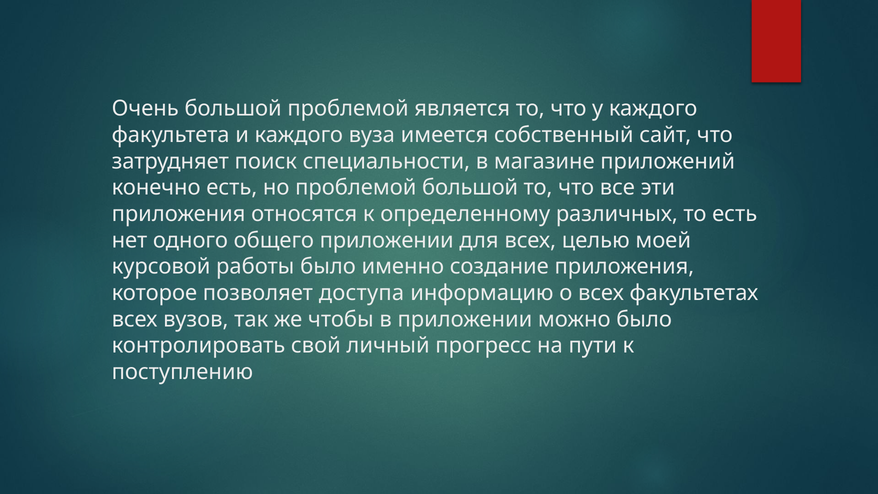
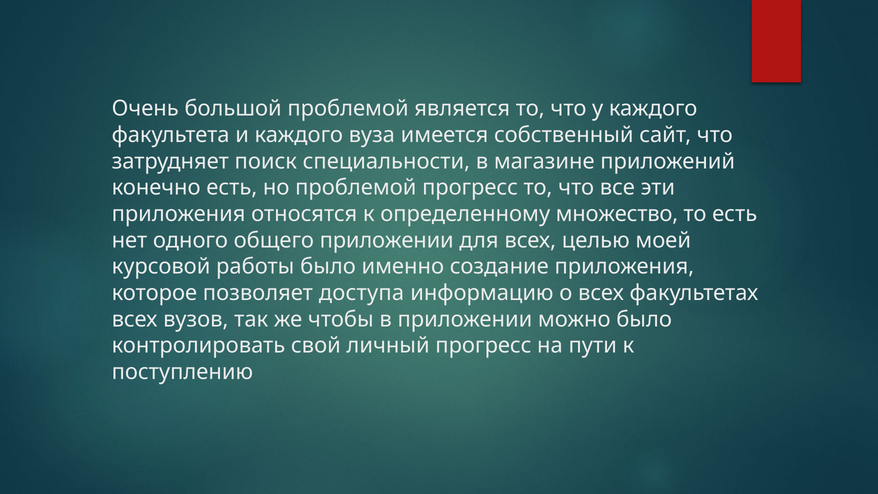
проблемой большой: большой -> прогресс
различных: различных -> множество
